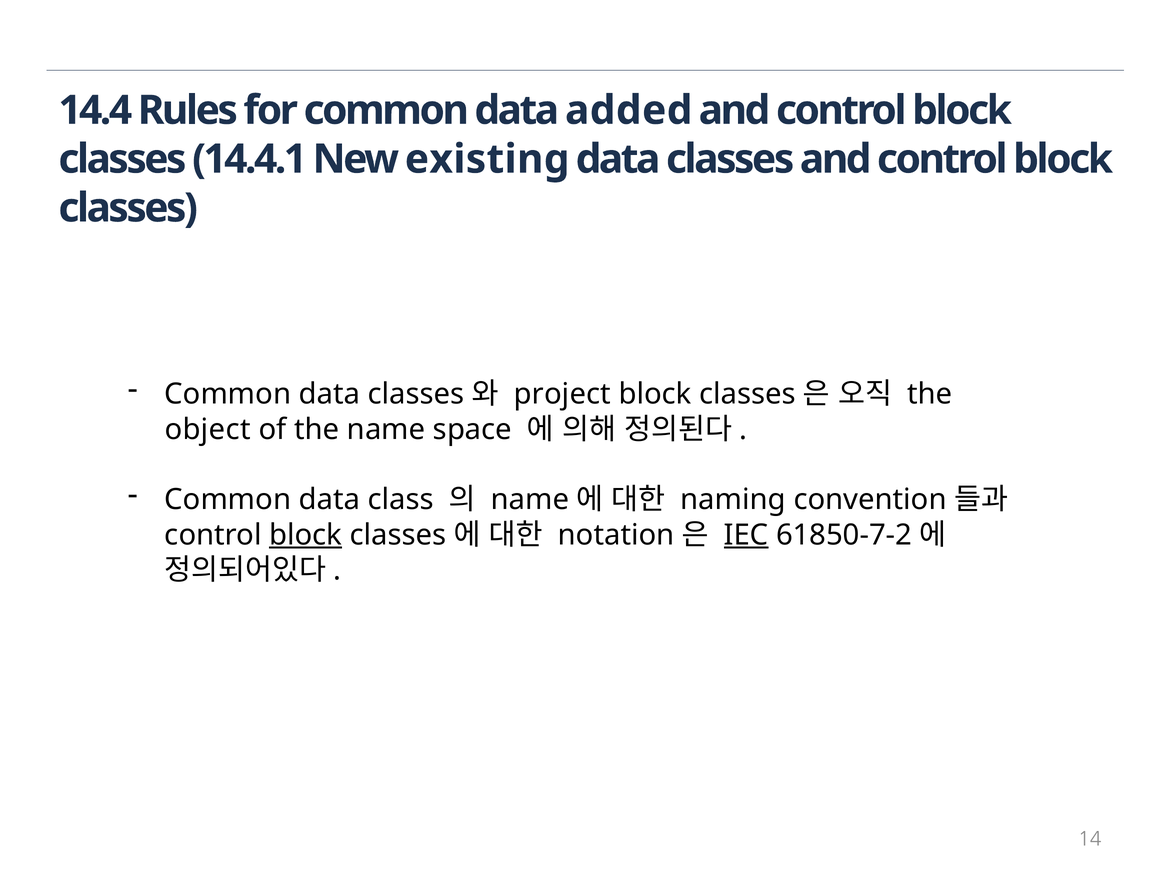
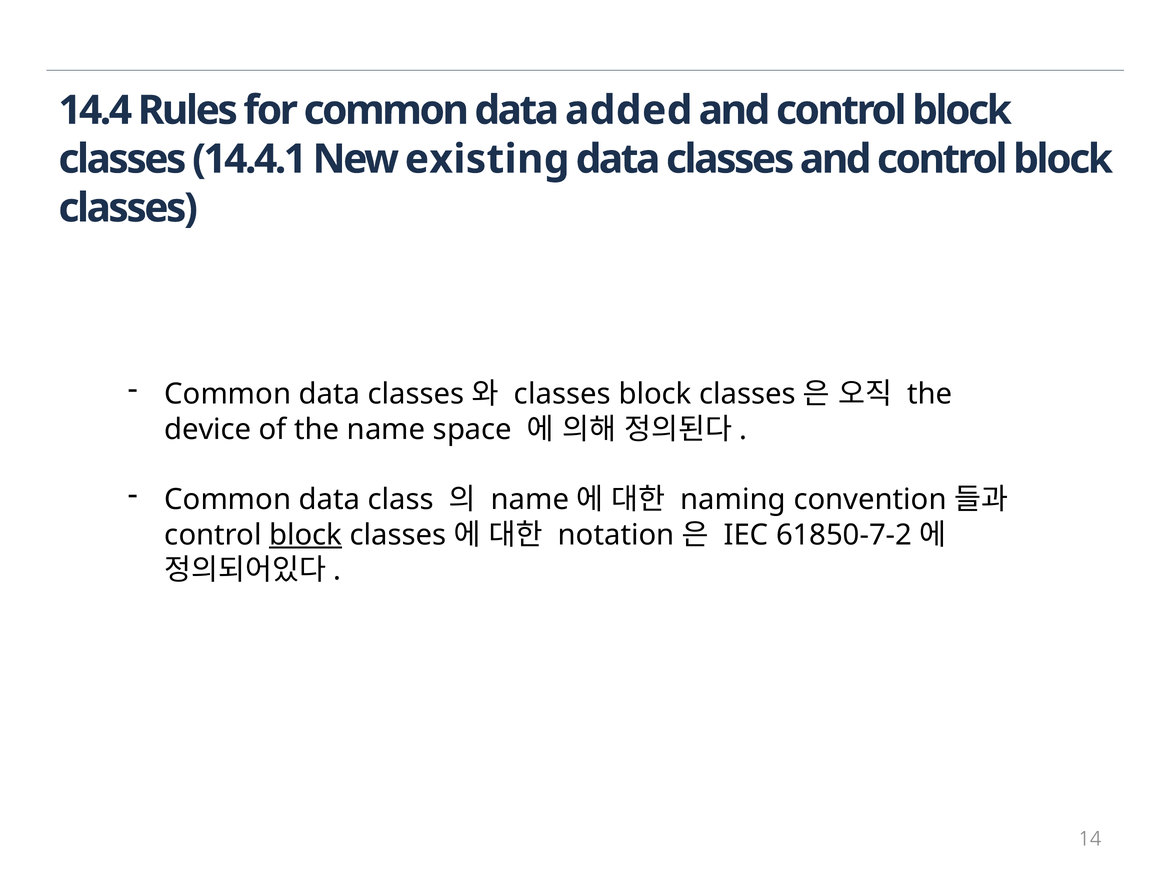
project at (562, 394): project -> classes
object: object -> device
IEC underline: present -> none
